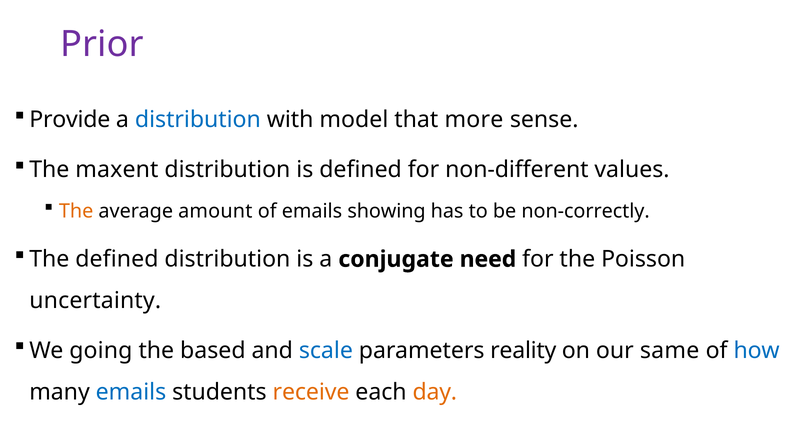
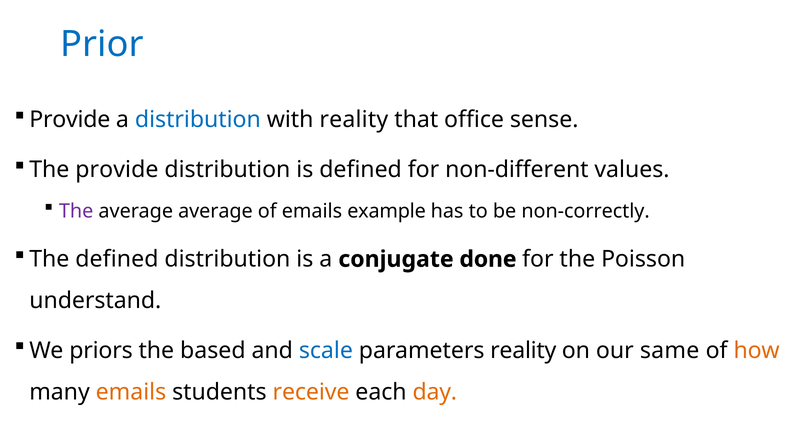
Prior colour: purple -> blue
with model: model -> reality
more: more -> office
The maxent: maxent -> provide
The at (76, 211) colour: orange -> purple
average amount: amount -> average
showing: showing -> example
need: need -> done
uncertainty: uncertainty -> understand
going: going -> priors
how colour: blue -> orange
emails at (131, 392) colour: blue -> orange
